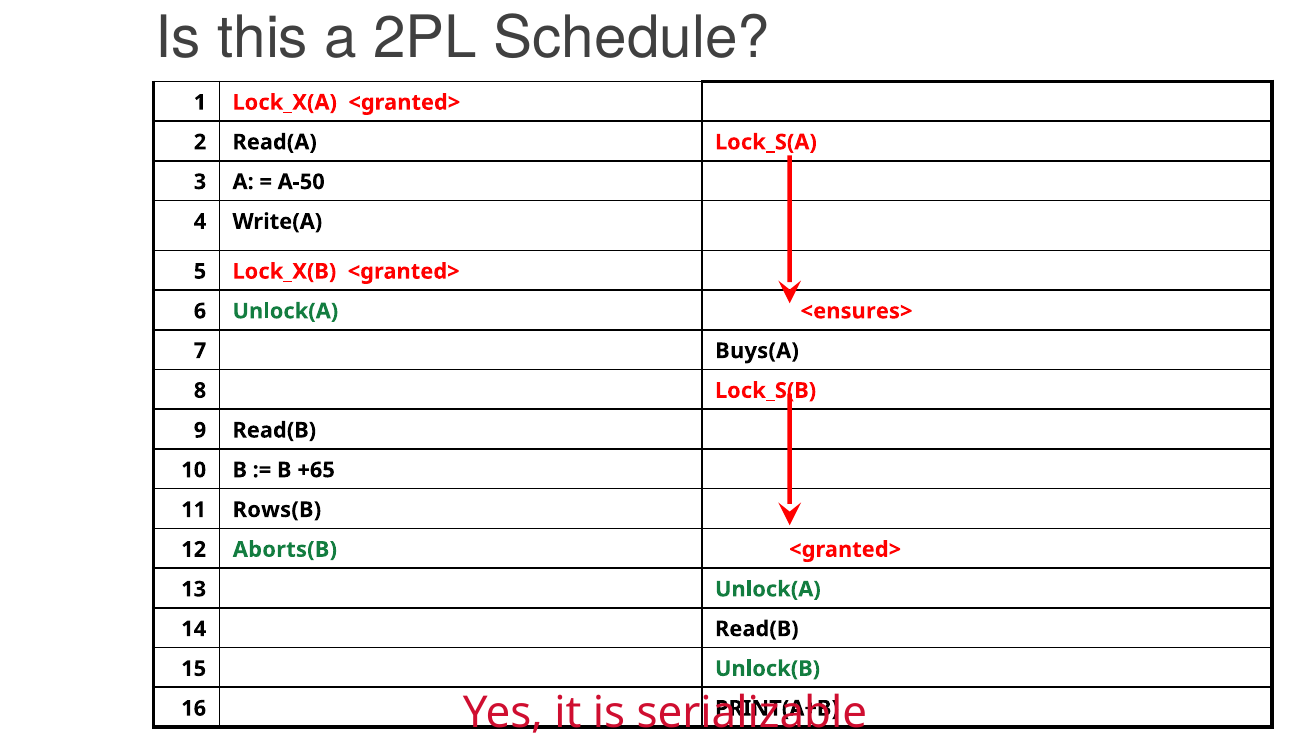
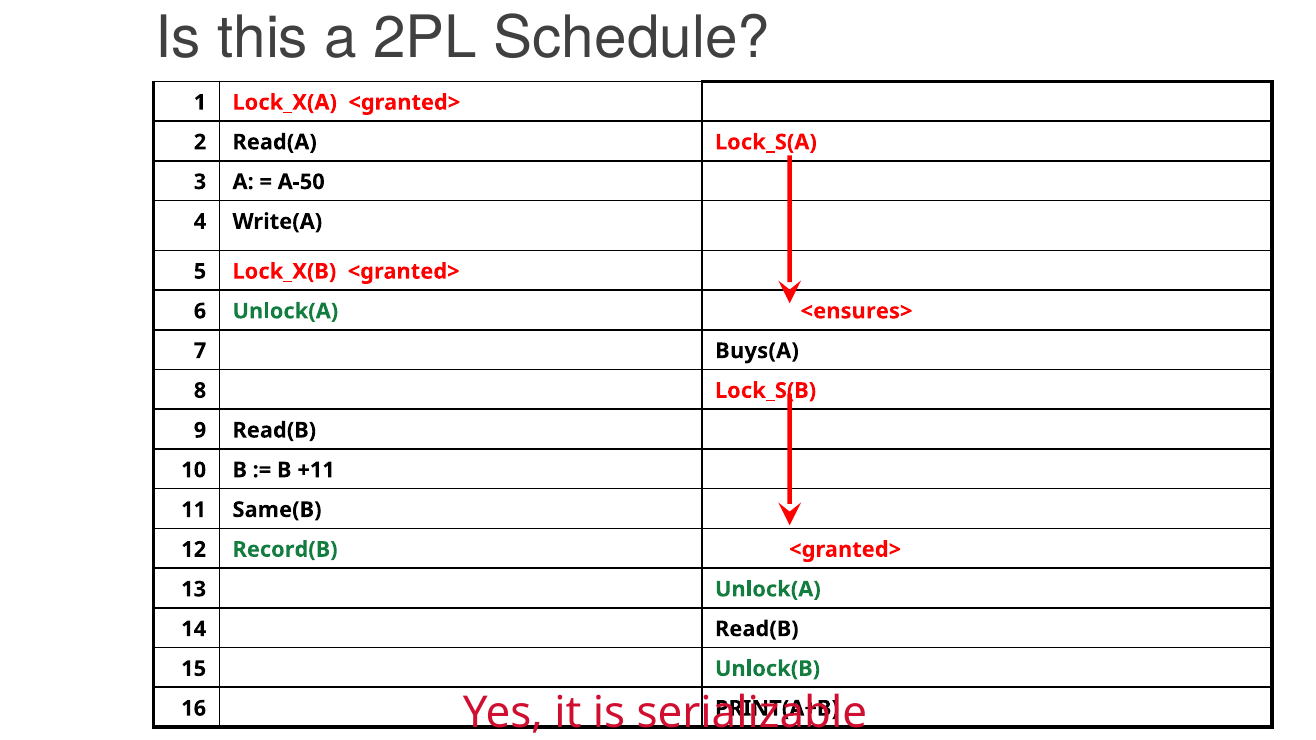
+65: +65 -> +11
Rows(B: Rows(B -> Same(B
Aborts(B: Aborts(B -> Record(B
